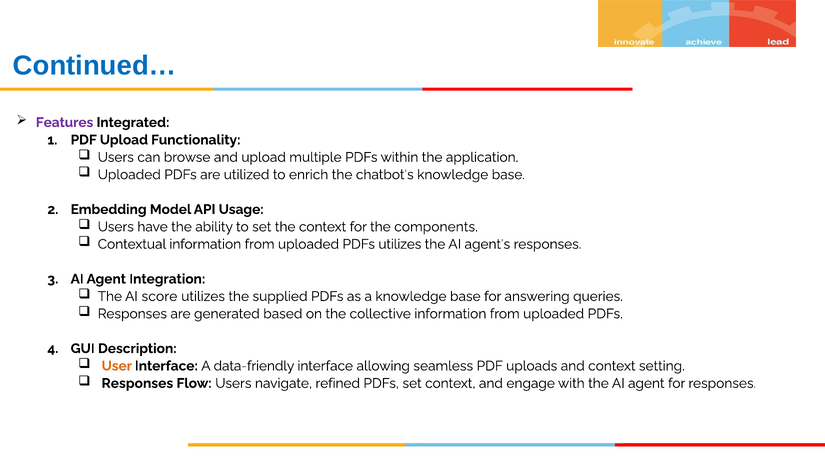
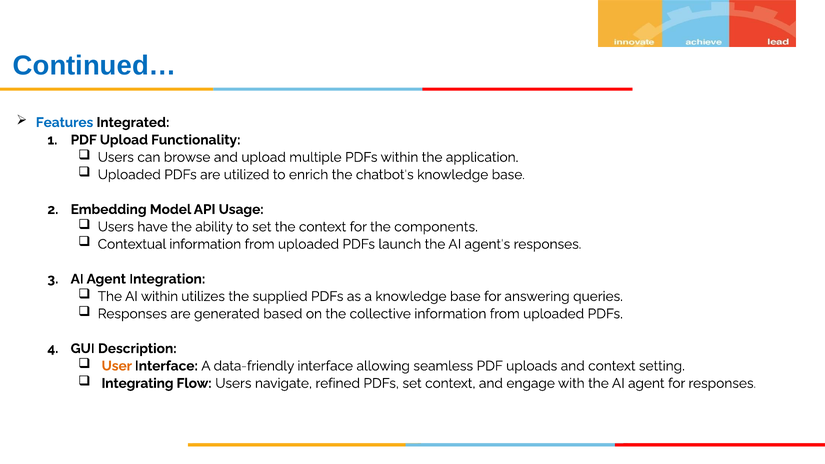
Features colour: purple -> blue
PDFs utilizes: utilizes -> launch
AI score: score -> within
Responses at (137, 383): Responses -> Integrating
